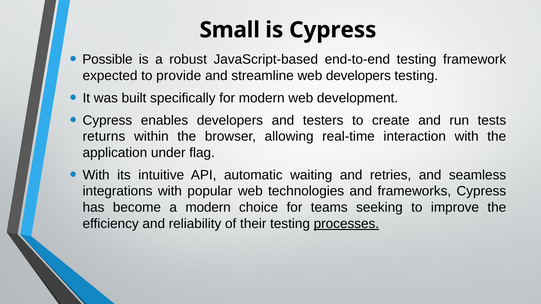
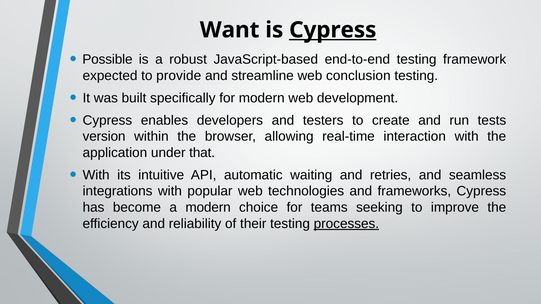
Small: Small -> Want
Cypress at (333, 30) underline: none -> present
web developers: developers -> conclusion
returns: returns -> version
flag: flag -> that
